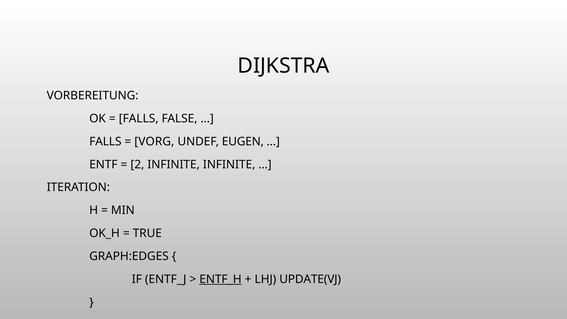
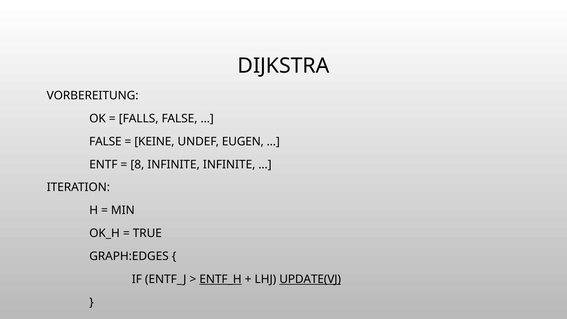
FALLS at (105, 142): FALLS -> FALSE
VORG: VORG -> KEINE
2: 2 -> 8
UPDATE(VJ underline: none -> present
